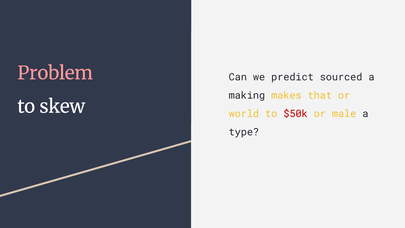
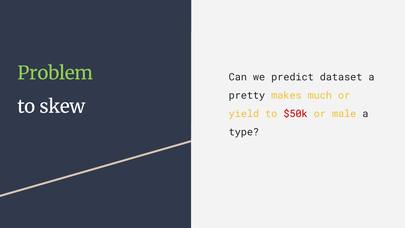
Problem colour: pink -> light green
sourced: sourced -> dataset
making: making -> pretty
that: that -> much
world: world -> yield
